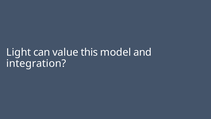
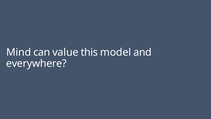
Light: Light -> Mind
integration: integration -> everywhere
